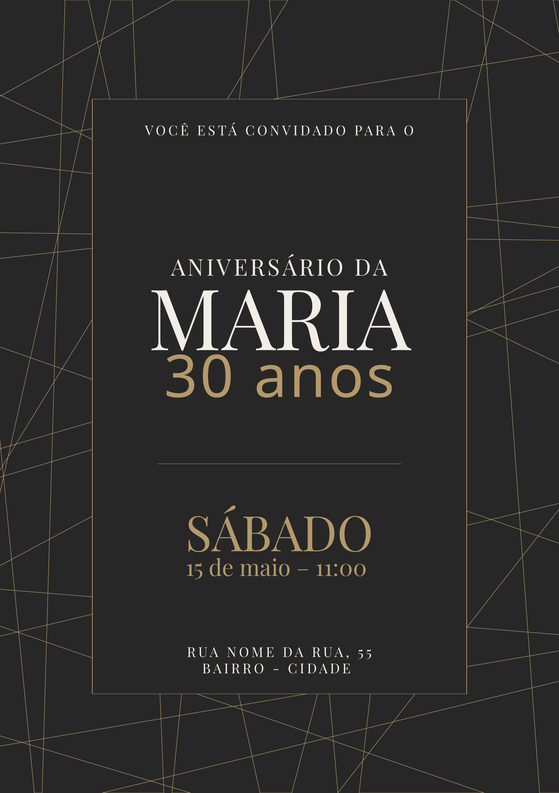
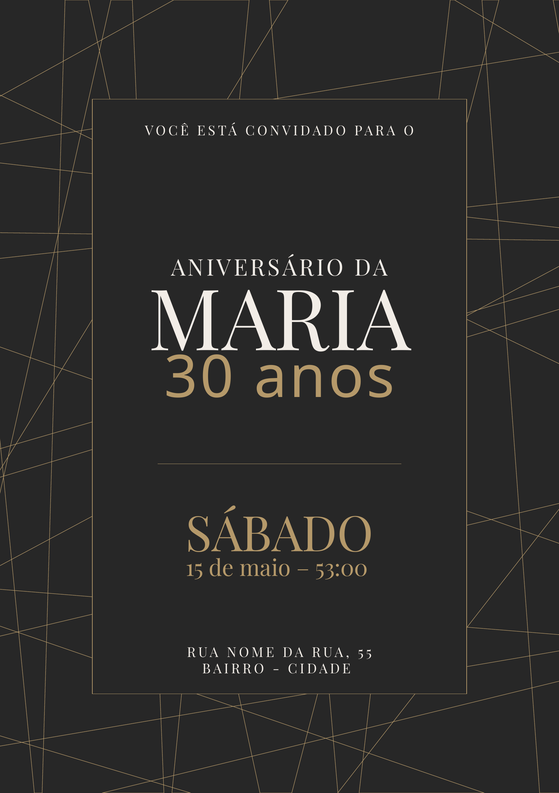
11:00: 11:00 -> 53:00
